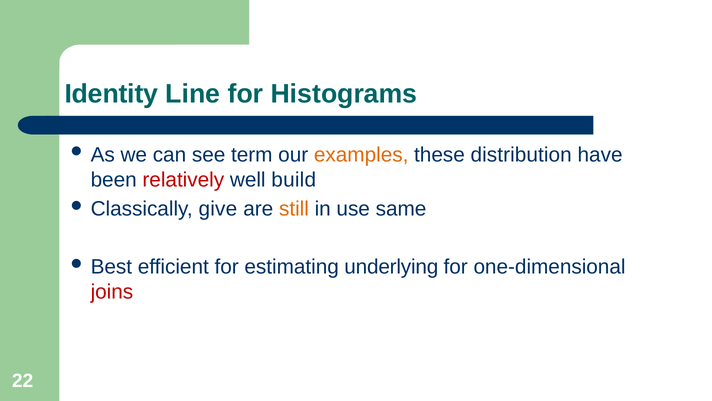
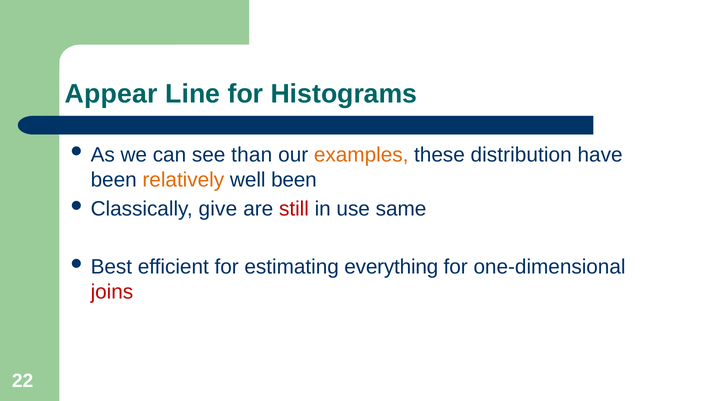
Identity: Identity -> Appear
term: term -> than
relatively colour: red -> orange
well build: build -> been
still colour: orange -> red
underlying: underlying -> everything
